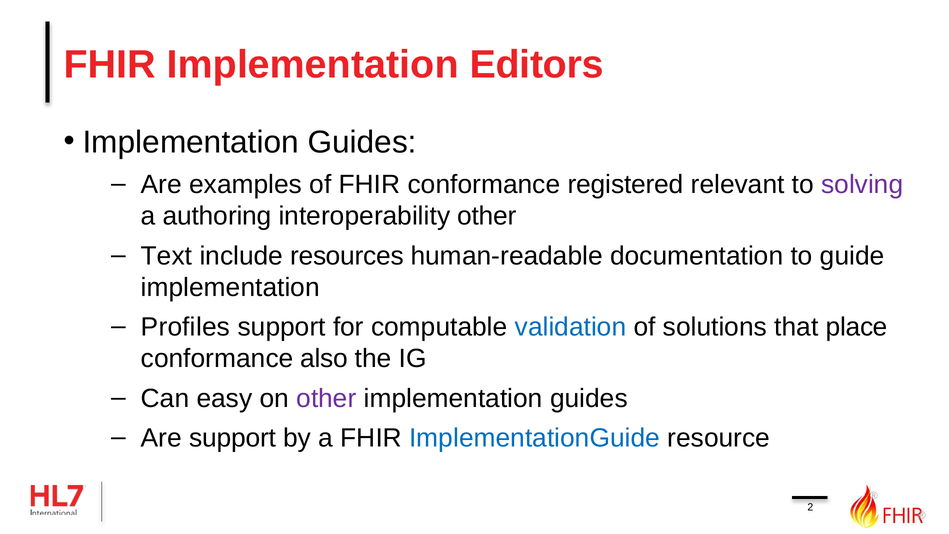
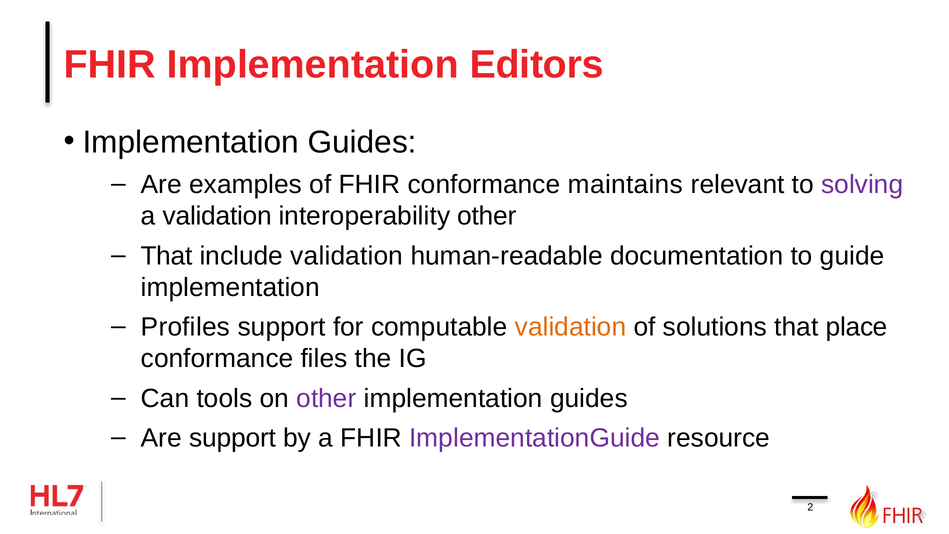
registered: registered -> maintains
a authoring: authoring -> validation
Text at (166, 256): Text -> That
include resources: resources -> validation
validation at (571, 327) colour: blue -> orange
also: also -> files
easy: easy -> tools
ImplementationGuide colour: blue -> purple
